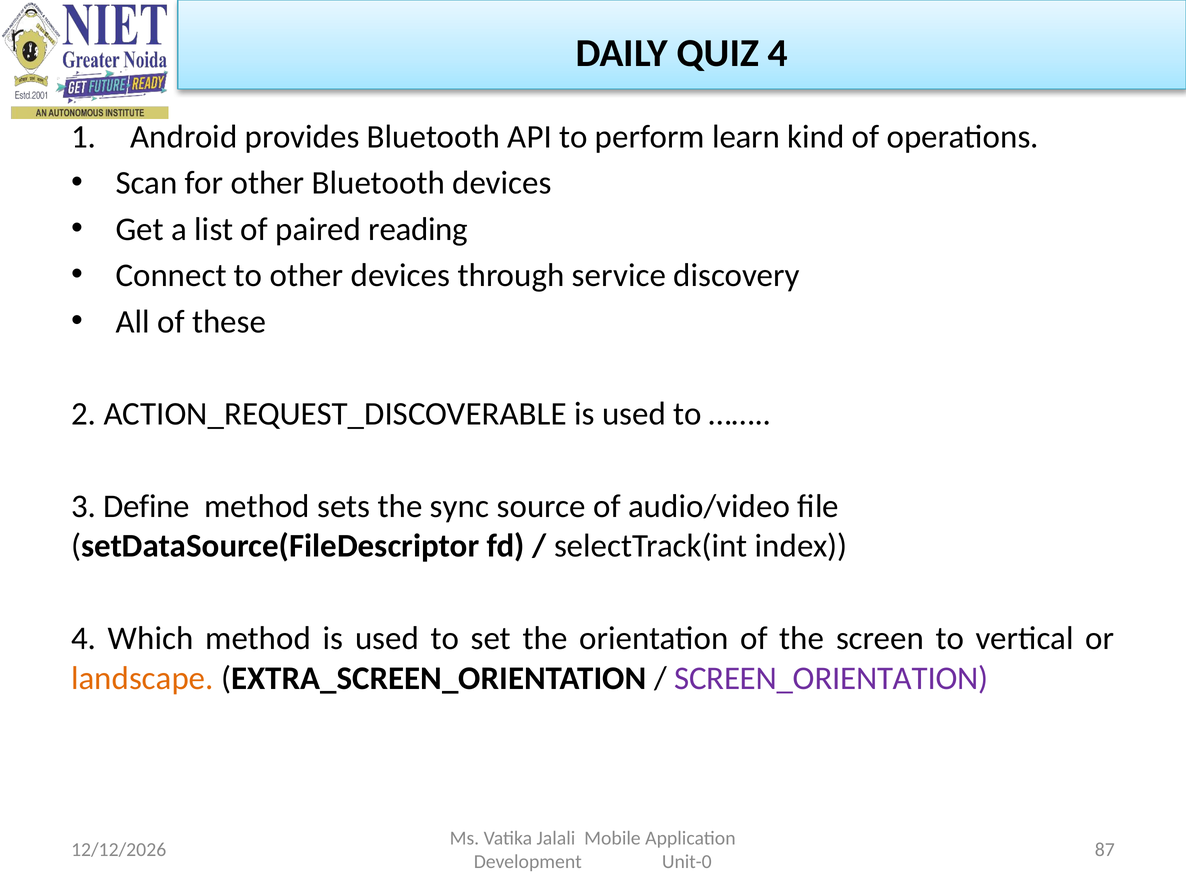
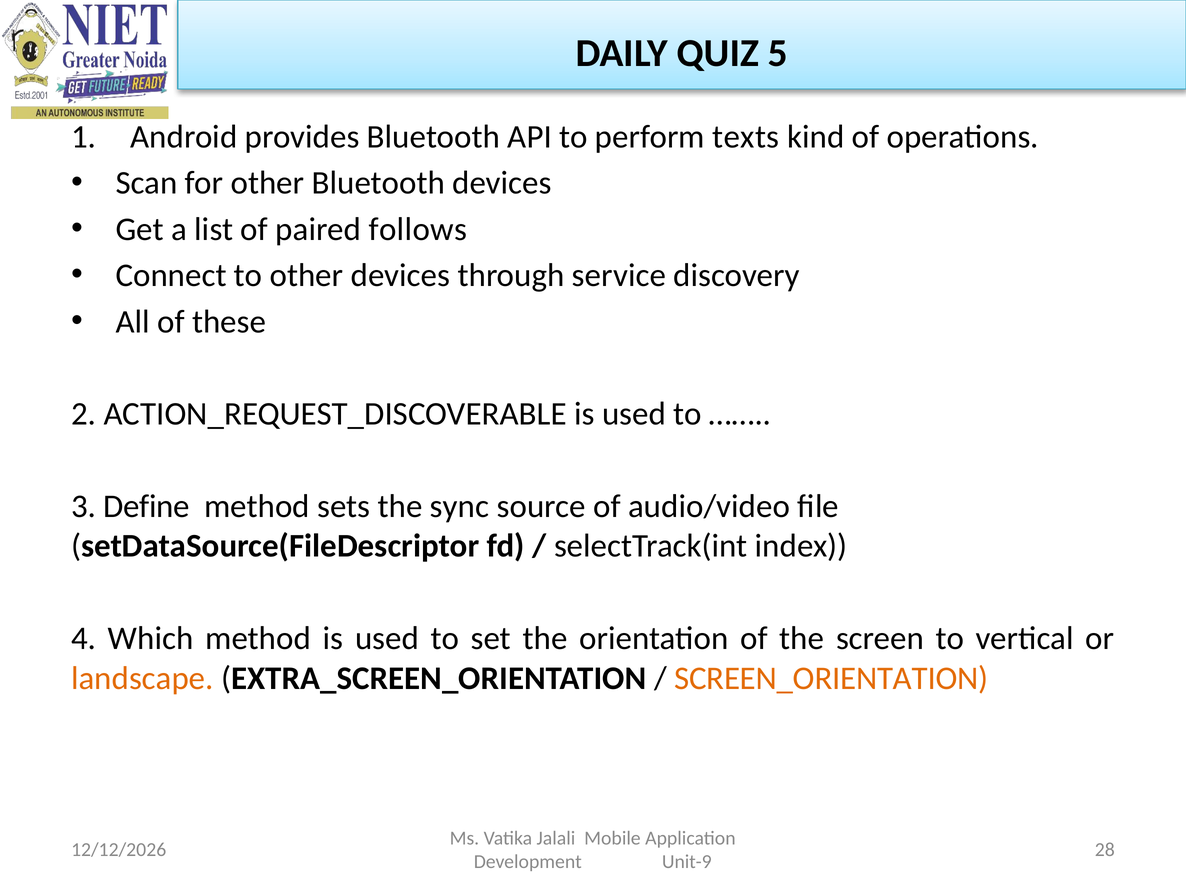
QUIZ 4: 4 -> 5
learn: learn -> texts
reading: reading -> follows
SCREEN_ORIENTATION colour: purple -> orange
87: 87 -> 28
Unit-0: Unit-0 -> Unit-9
